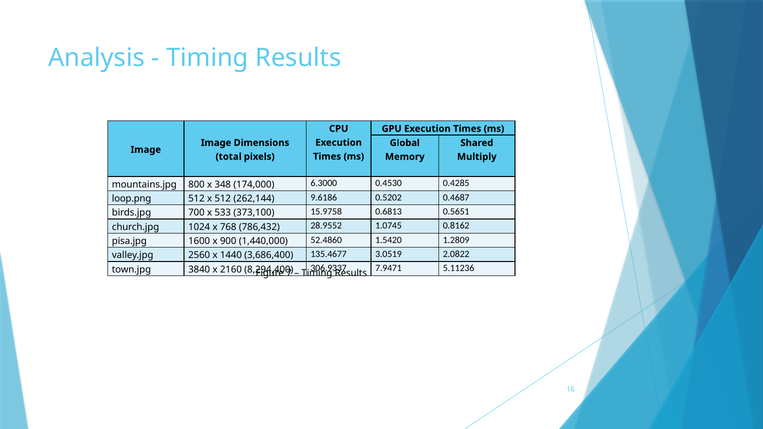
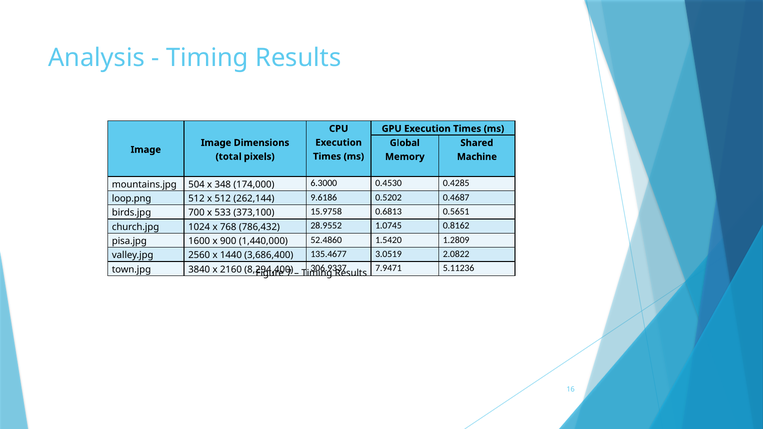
Multiply: Multiply -> Machine
800: 800 -> 504
